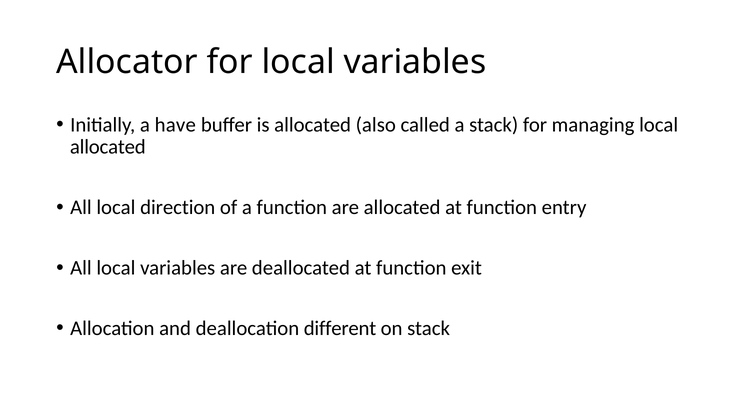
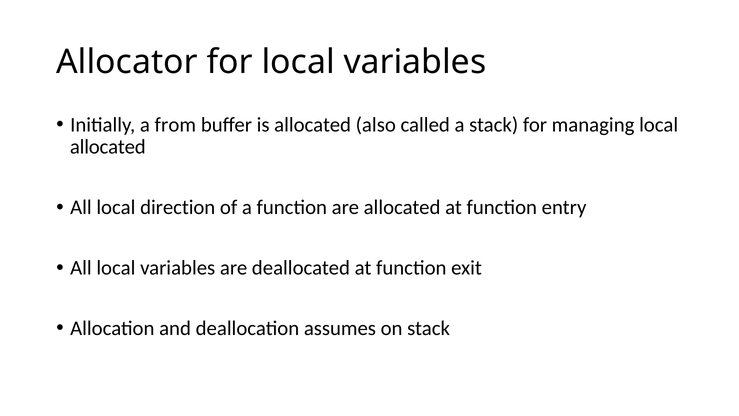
have: have -> from
different: different -> assumes
